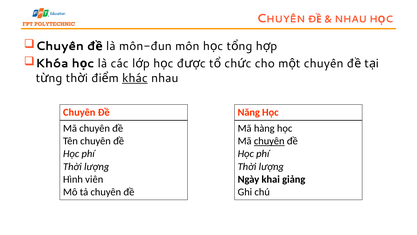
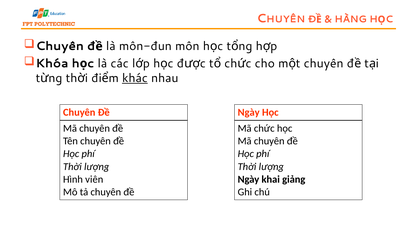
NHAU at (351, 19): NHAU -> HÀNG
Năng at (249, 112): Năng -> Ngày
hàng: hàng -> chức
chuyên at (269, 141) underline: present -> none
